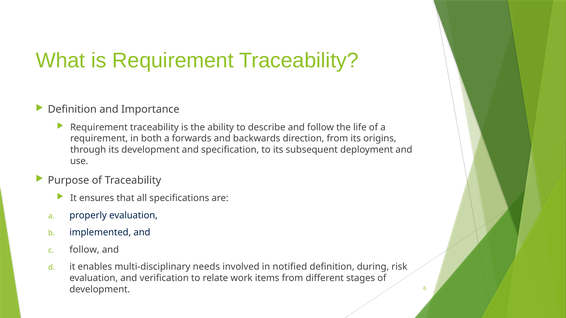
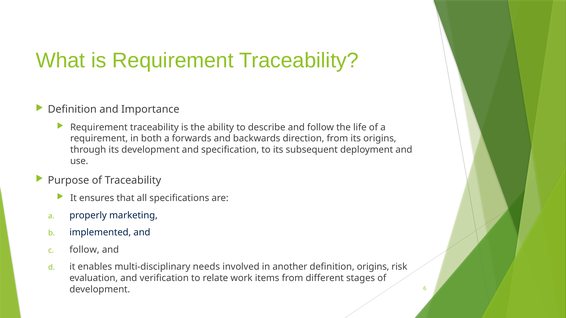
properly evaluation: evaluation -> marketing
notified: notified -> another
definition during: during -> origins
